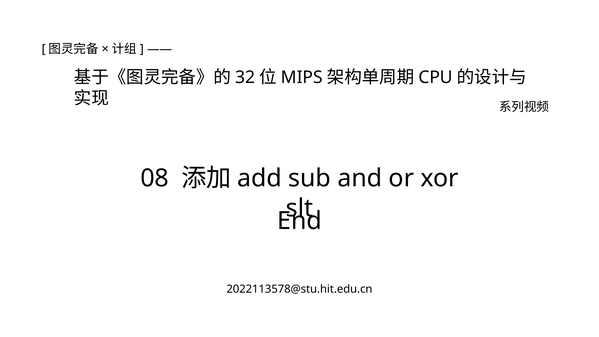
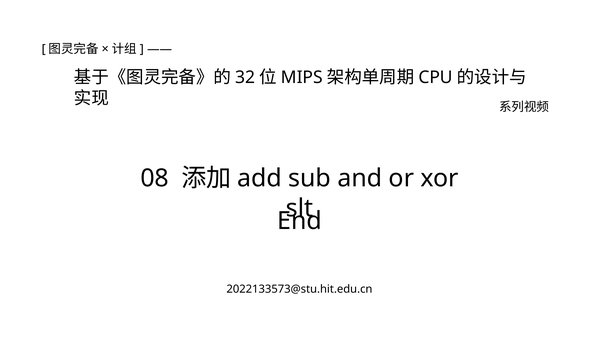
2022113578@stu.hit.edu.cn: 2022113578@stu.hit.edu.cn -> 2022133573@stu.hit.edu.cn
